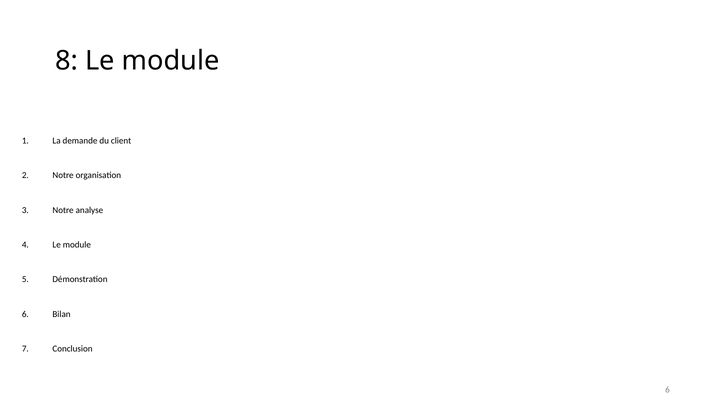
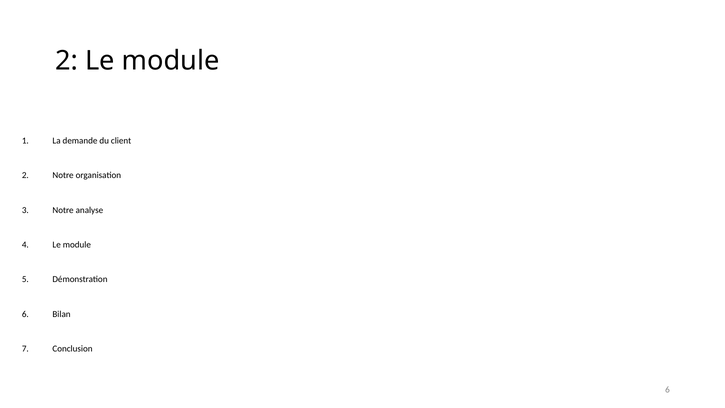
8 at (67, 61): 8 -> 2
